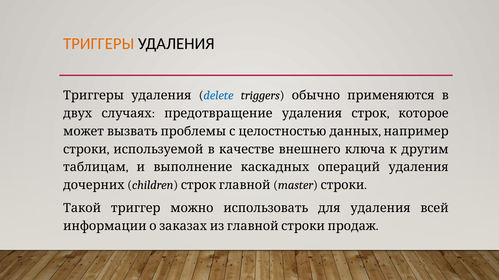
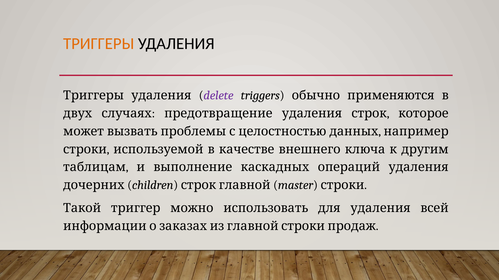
delete colour: blue -> purple
